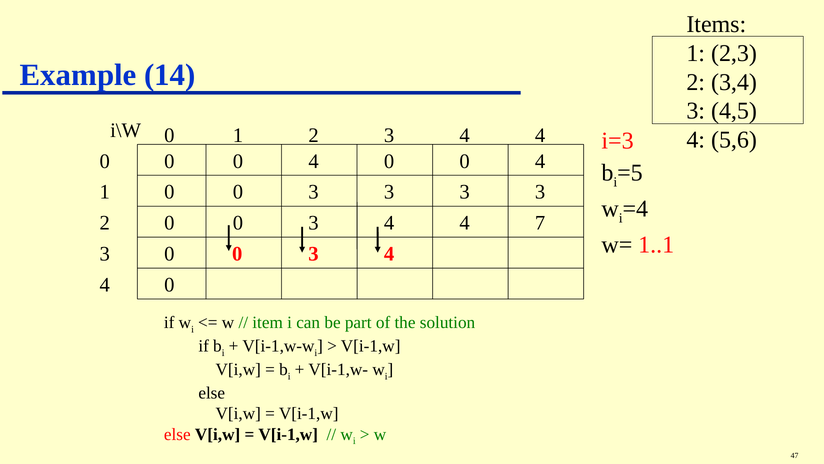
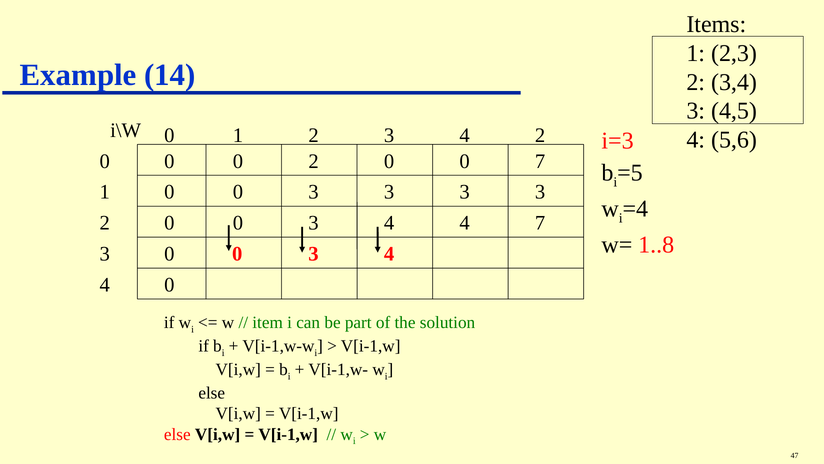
4 at (540, 135): 4 -> 2
0 0 4: 4 -> 2
4 at (540, 161): 4 -> 7
1..1: 1..1 -> 1..8
